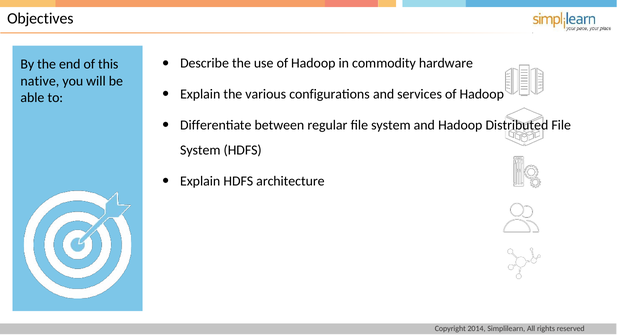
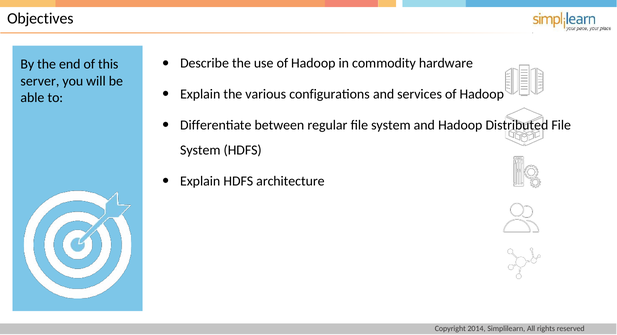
native: native -> server
